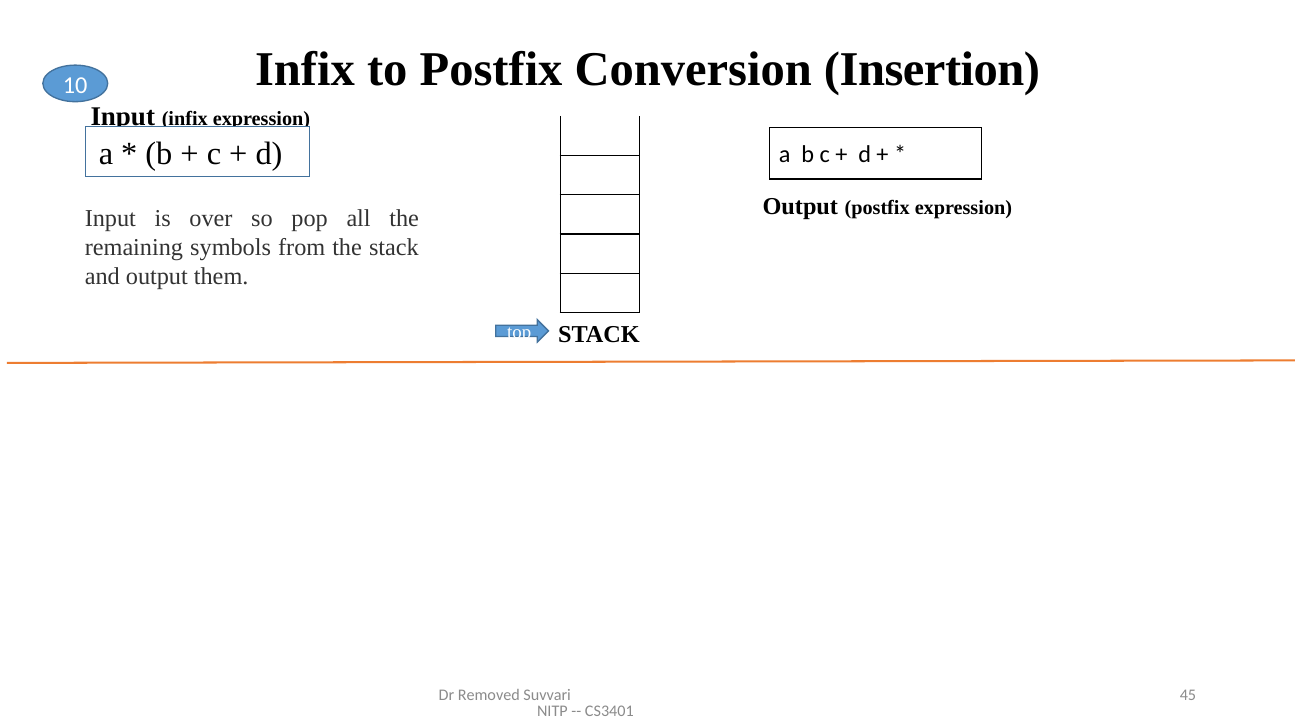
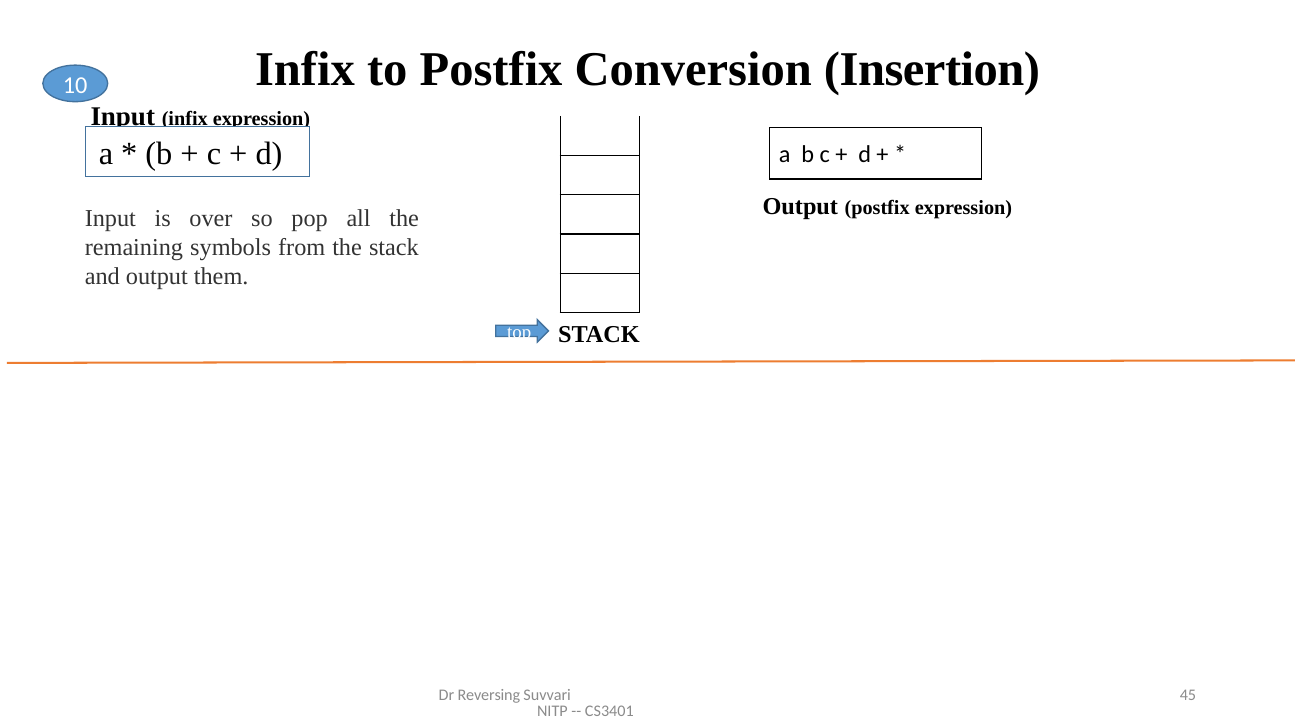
Removed: Removed -> Reversing
